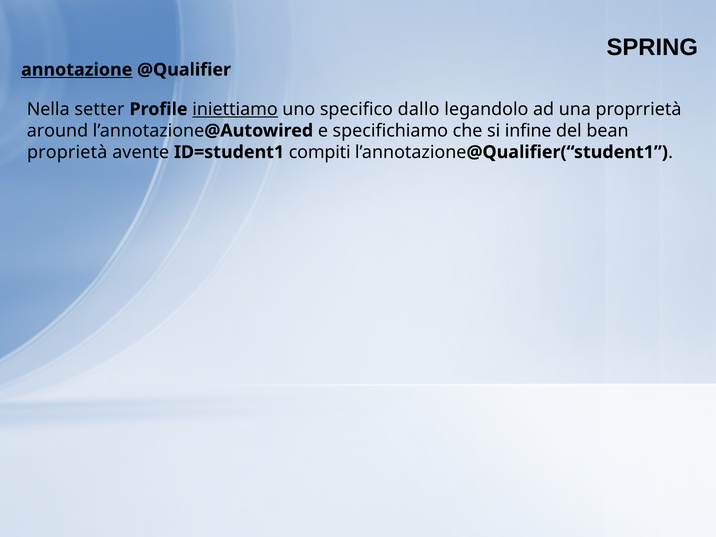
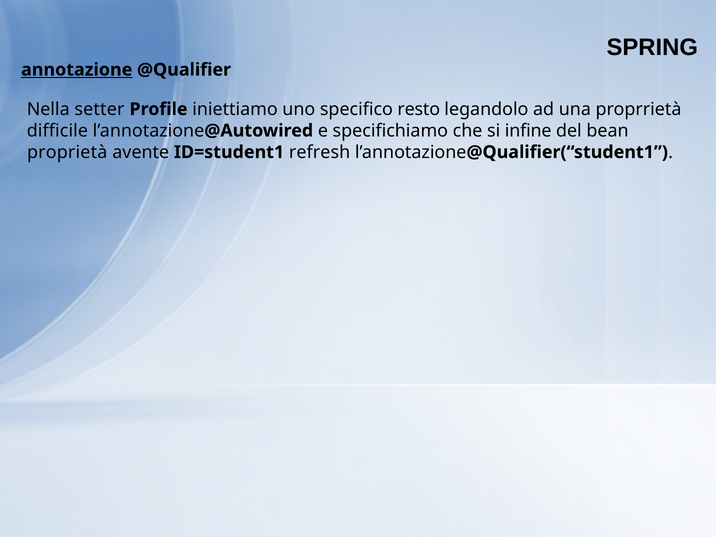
iniettiamo underline: present -> none
dallo: dallo -> resto
around: around -> difficile
compiti: compiti -> refresh
